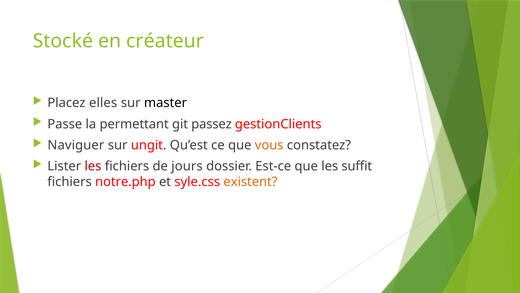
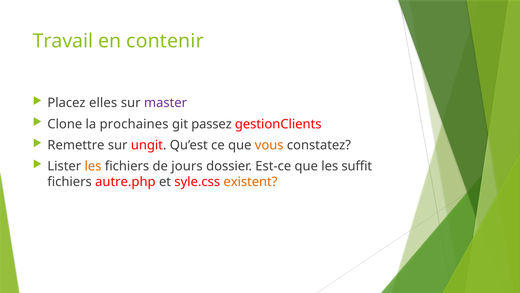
Stocké: Stocké -> Travail
créateur: créateur -> contenir
master colour: black -> purple
Passe: Passe -> Clone
permettant: permettant -> prochaines
Naviguer: Naviguer -> Remettre
les at (93, 166) colour: red -> orange
notre.php: notre.php -> autre.php
